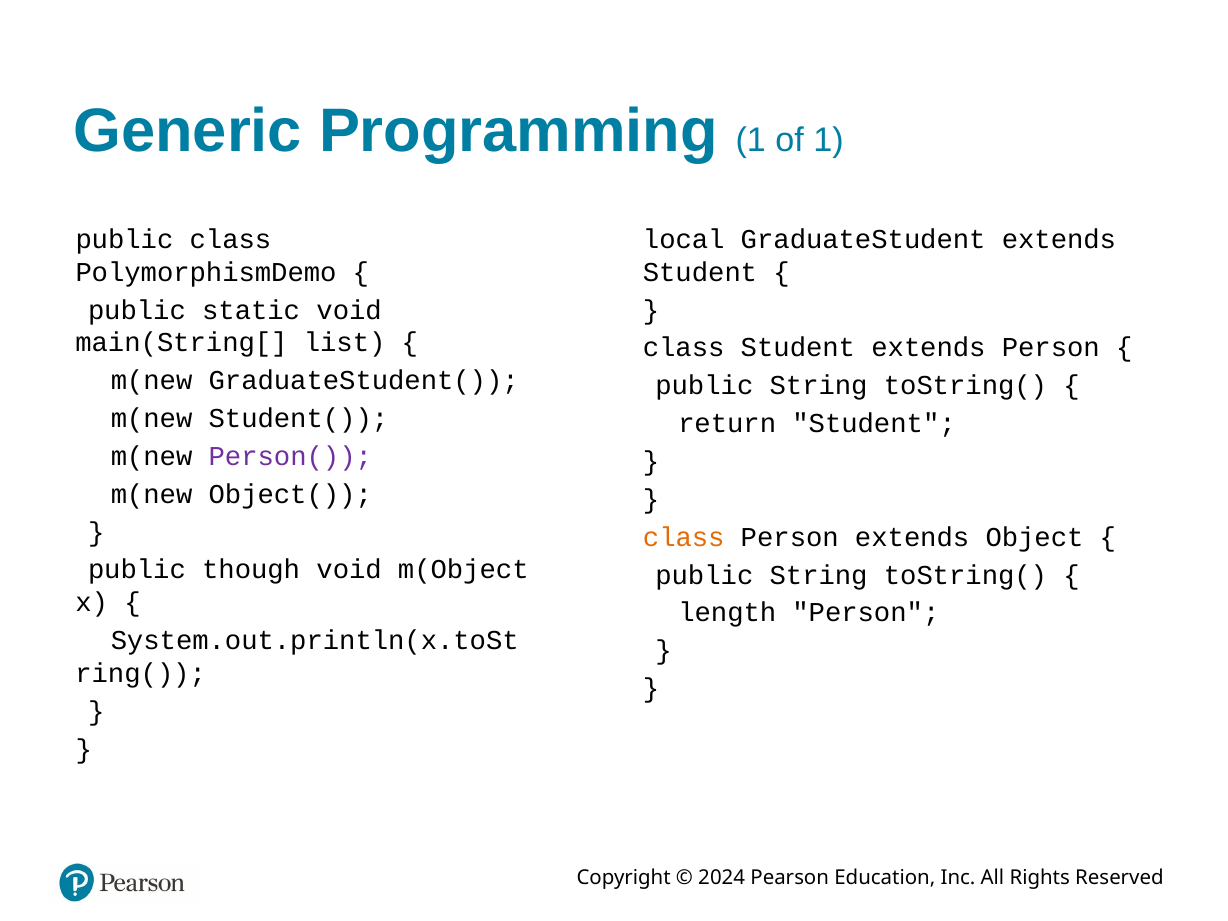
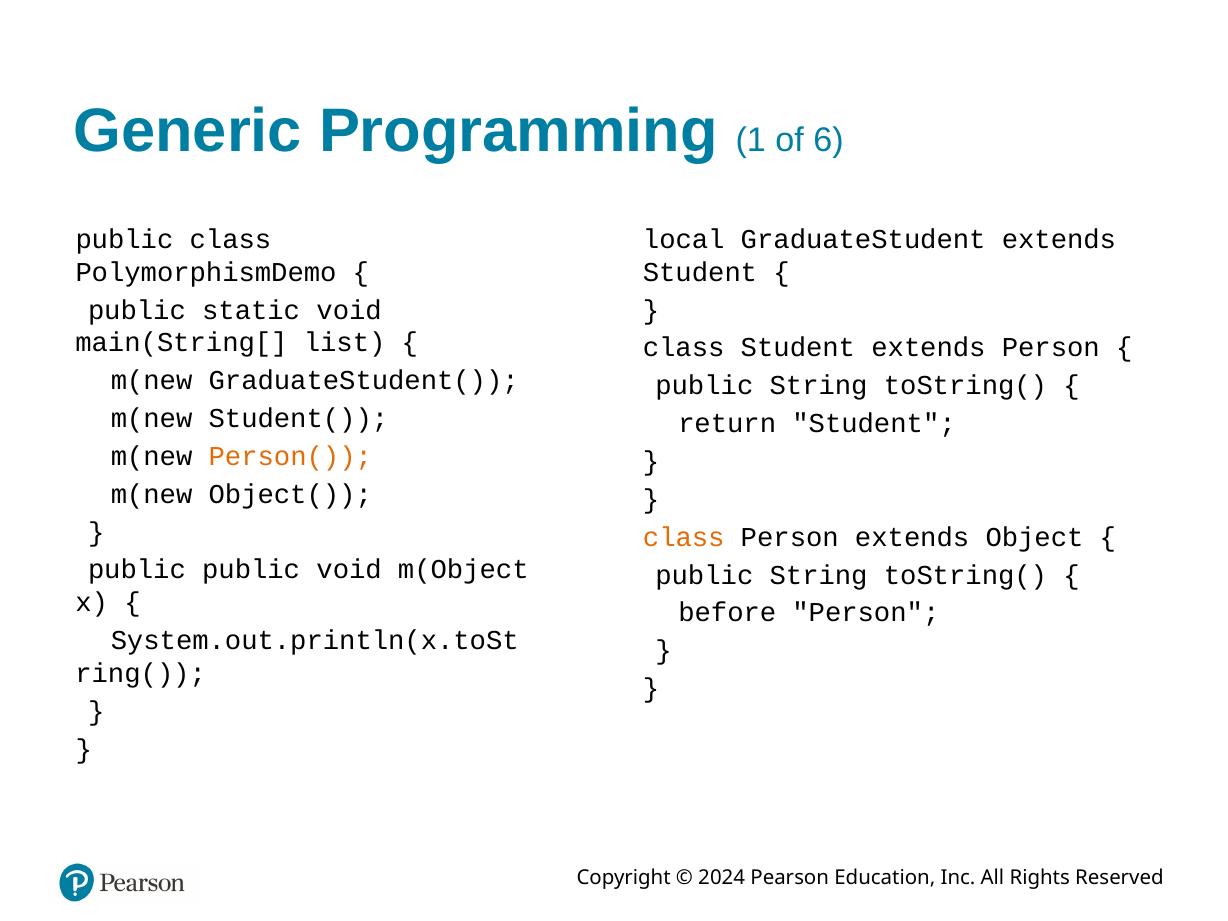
of 1: 1 -> 6
Person( colour: purple -> orange
public though: though -> public
length: length -> before
